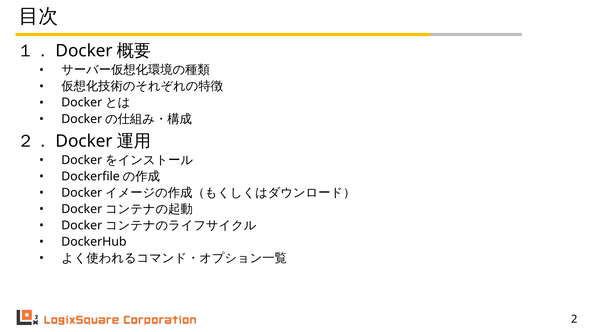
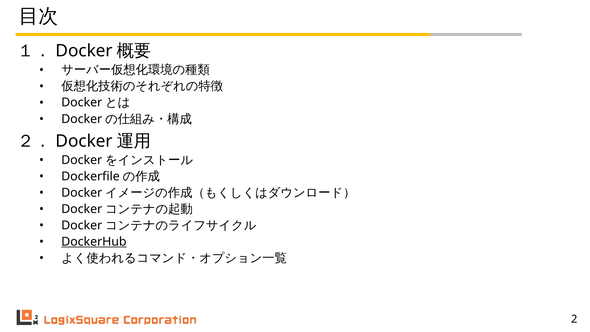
DockerHub underline: none -> present
